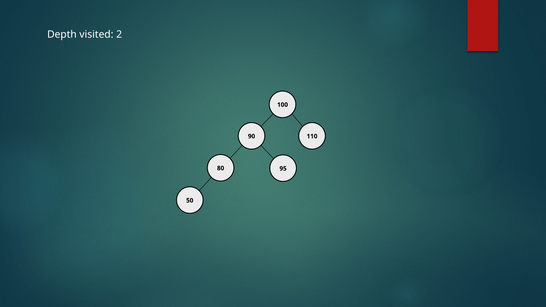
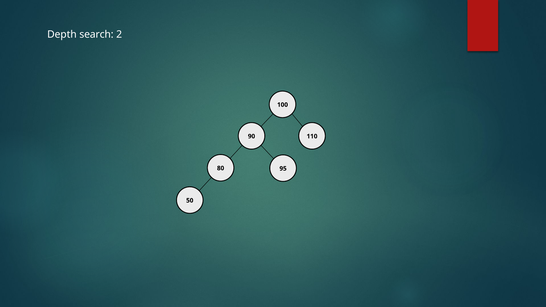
visited: visited -> search
